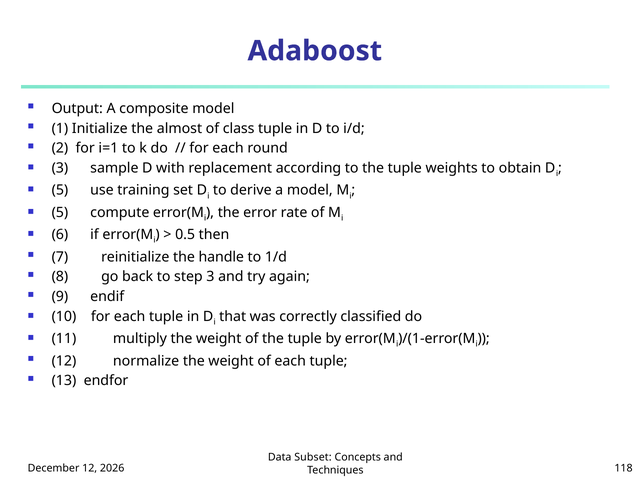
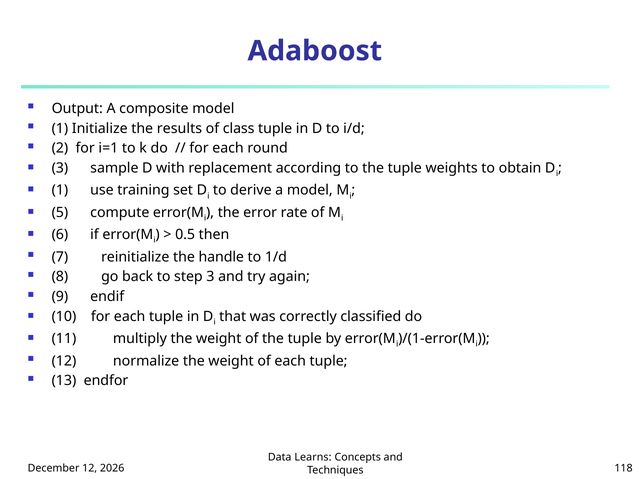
almost: almost -> results
5 at (60, 190): 5 -> 1
Subset: Subset -> Learns
